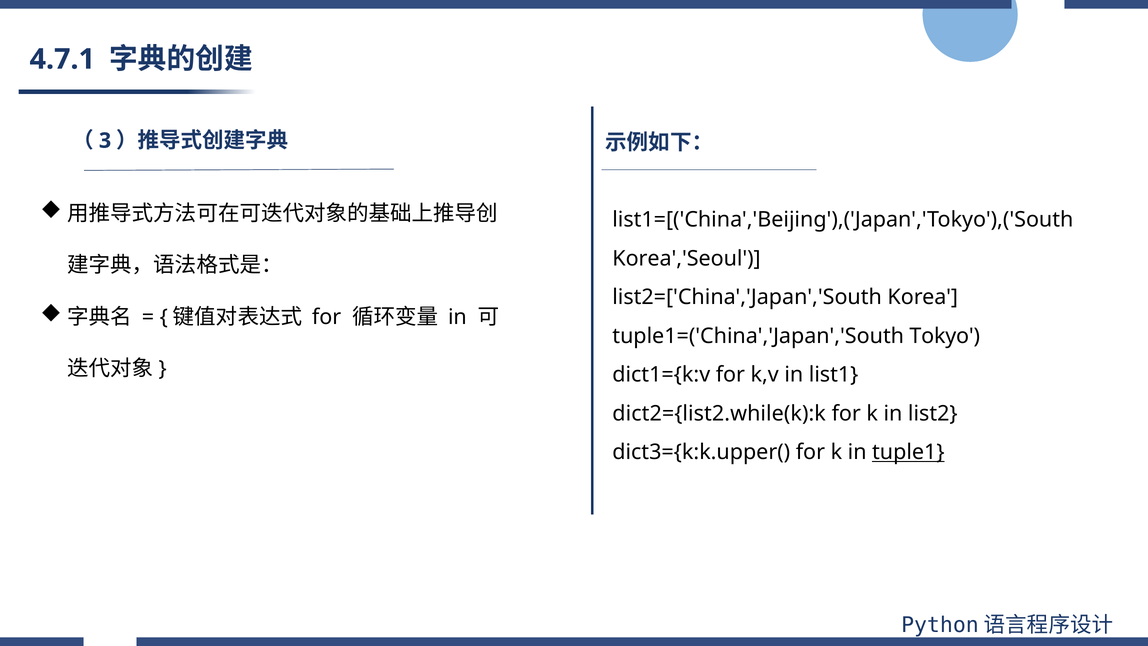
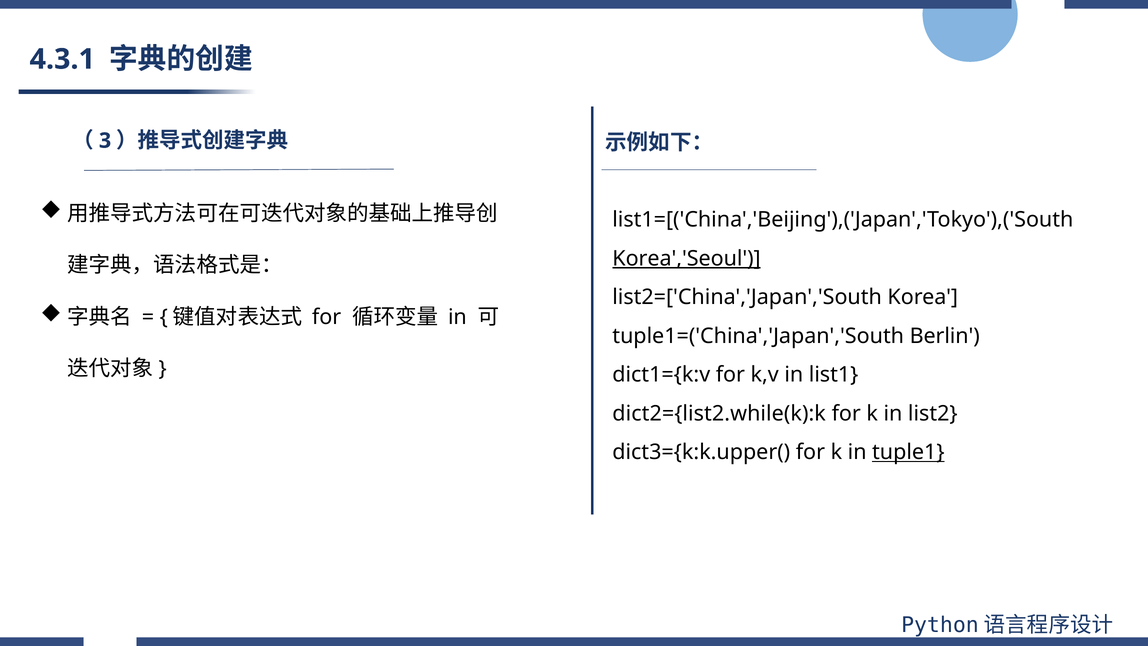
4.7.1: 4.7.1 -> 4.3.1
Korea','Seoul underline: none -> present
Tokyo: Tokyo -> Berlin
